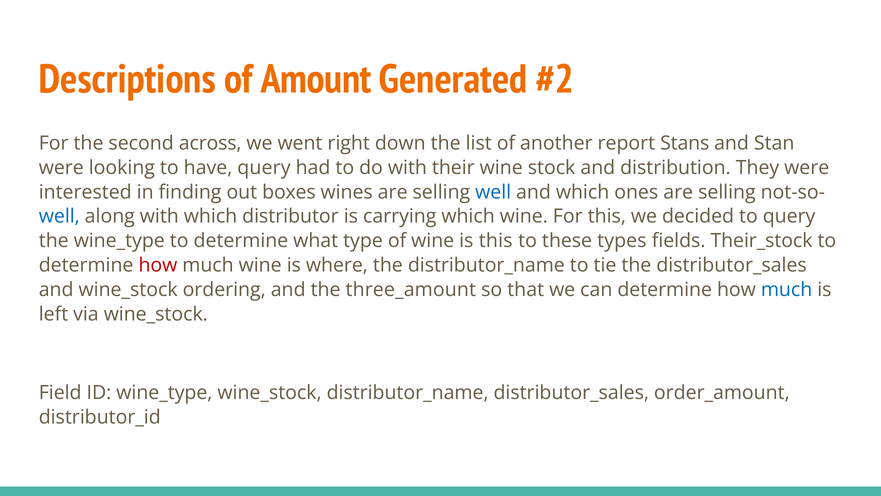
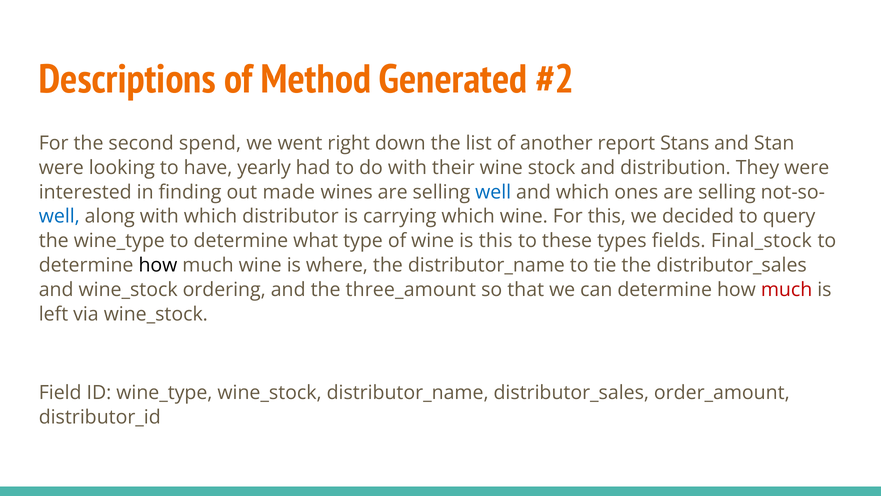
Amount: Amount -> Method
across: across -> spend
have query: query -> yearly
boxes: boxes -> made
Their_stock: Their_stock -> Final_stock
how at (158, 265) colour: red -> black
much at (787, 290) colour: blue -> red
